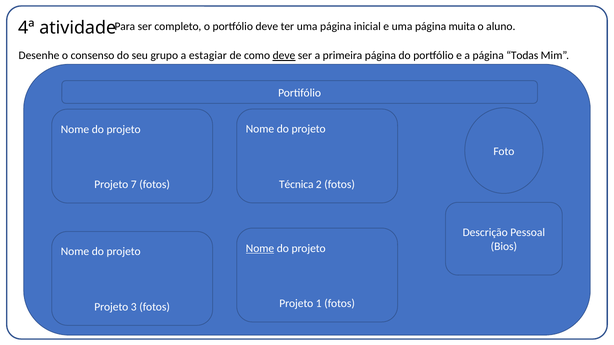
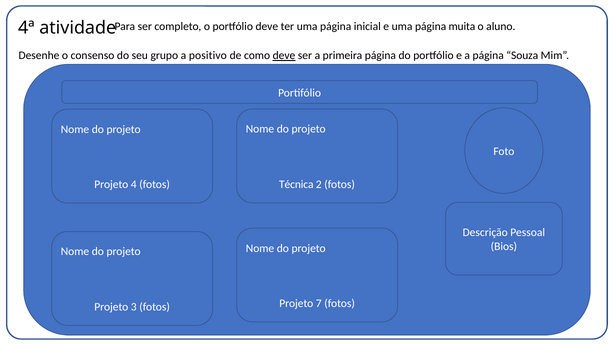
estagiar: estagiar -> positivo
Todas: Todas -> Souza
7: 7 -> 4
Nome at (260, 248) underline: present -> none
1: 1 -> 7
